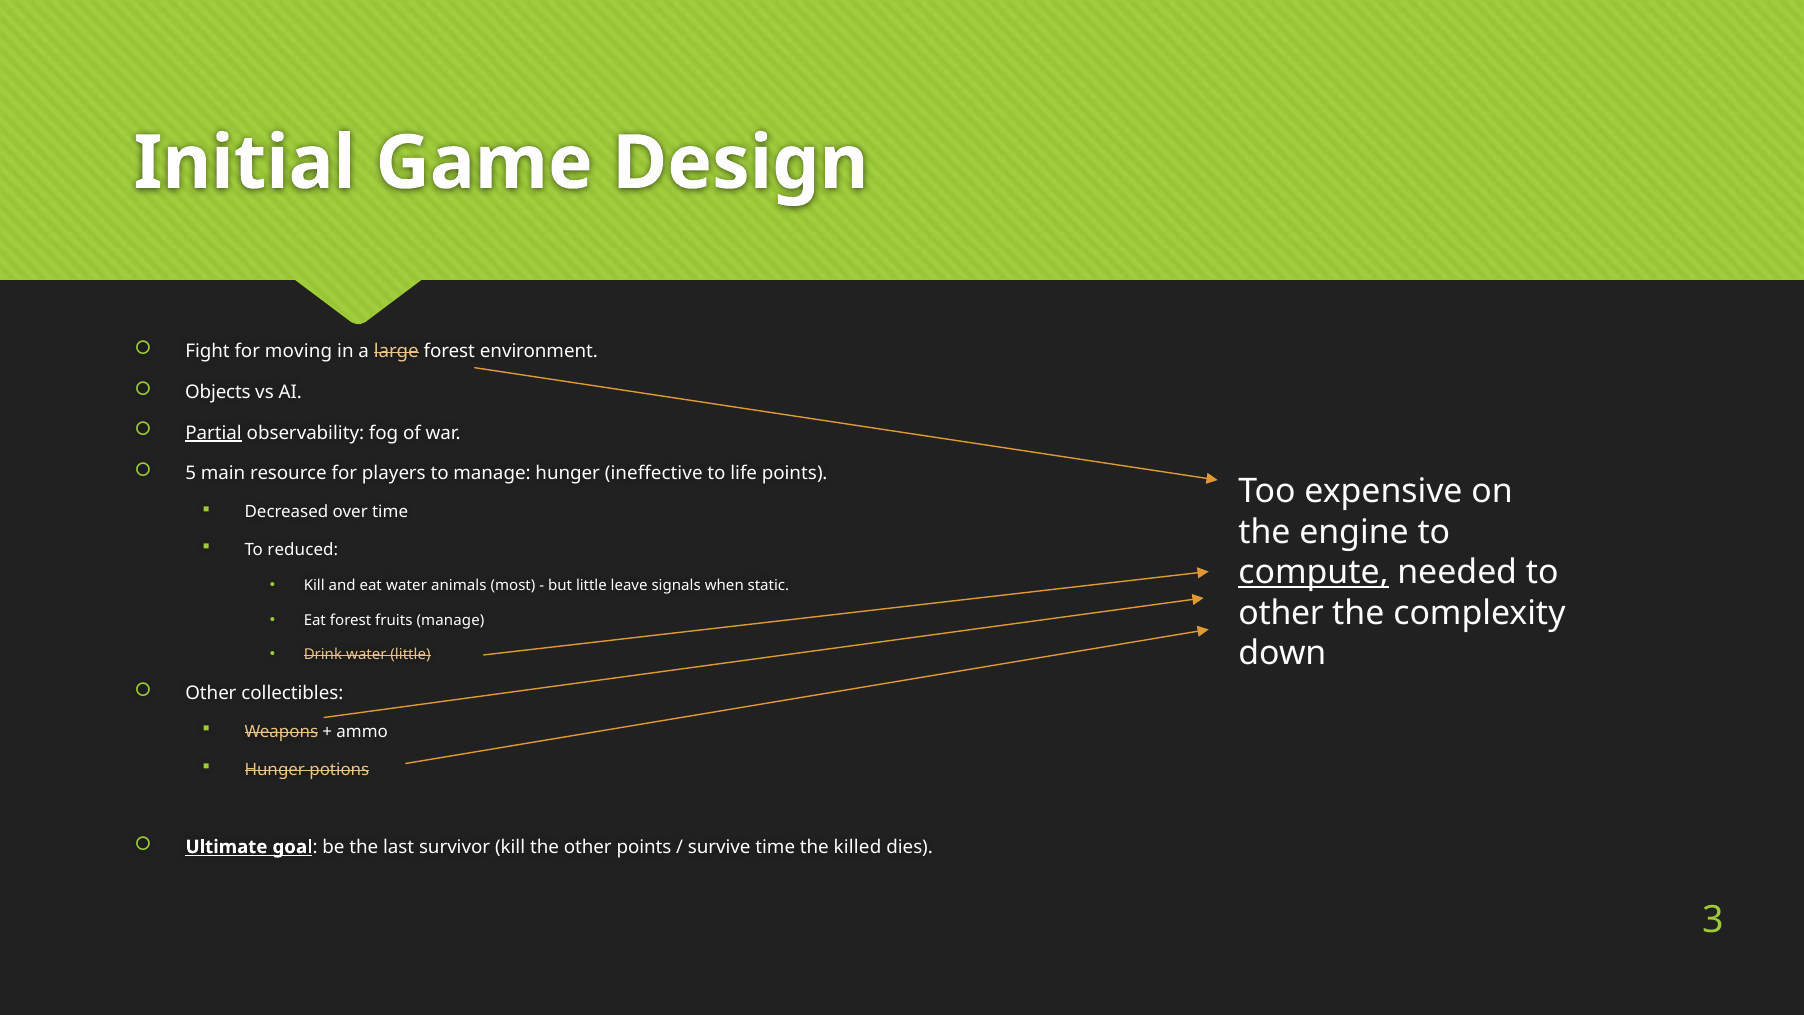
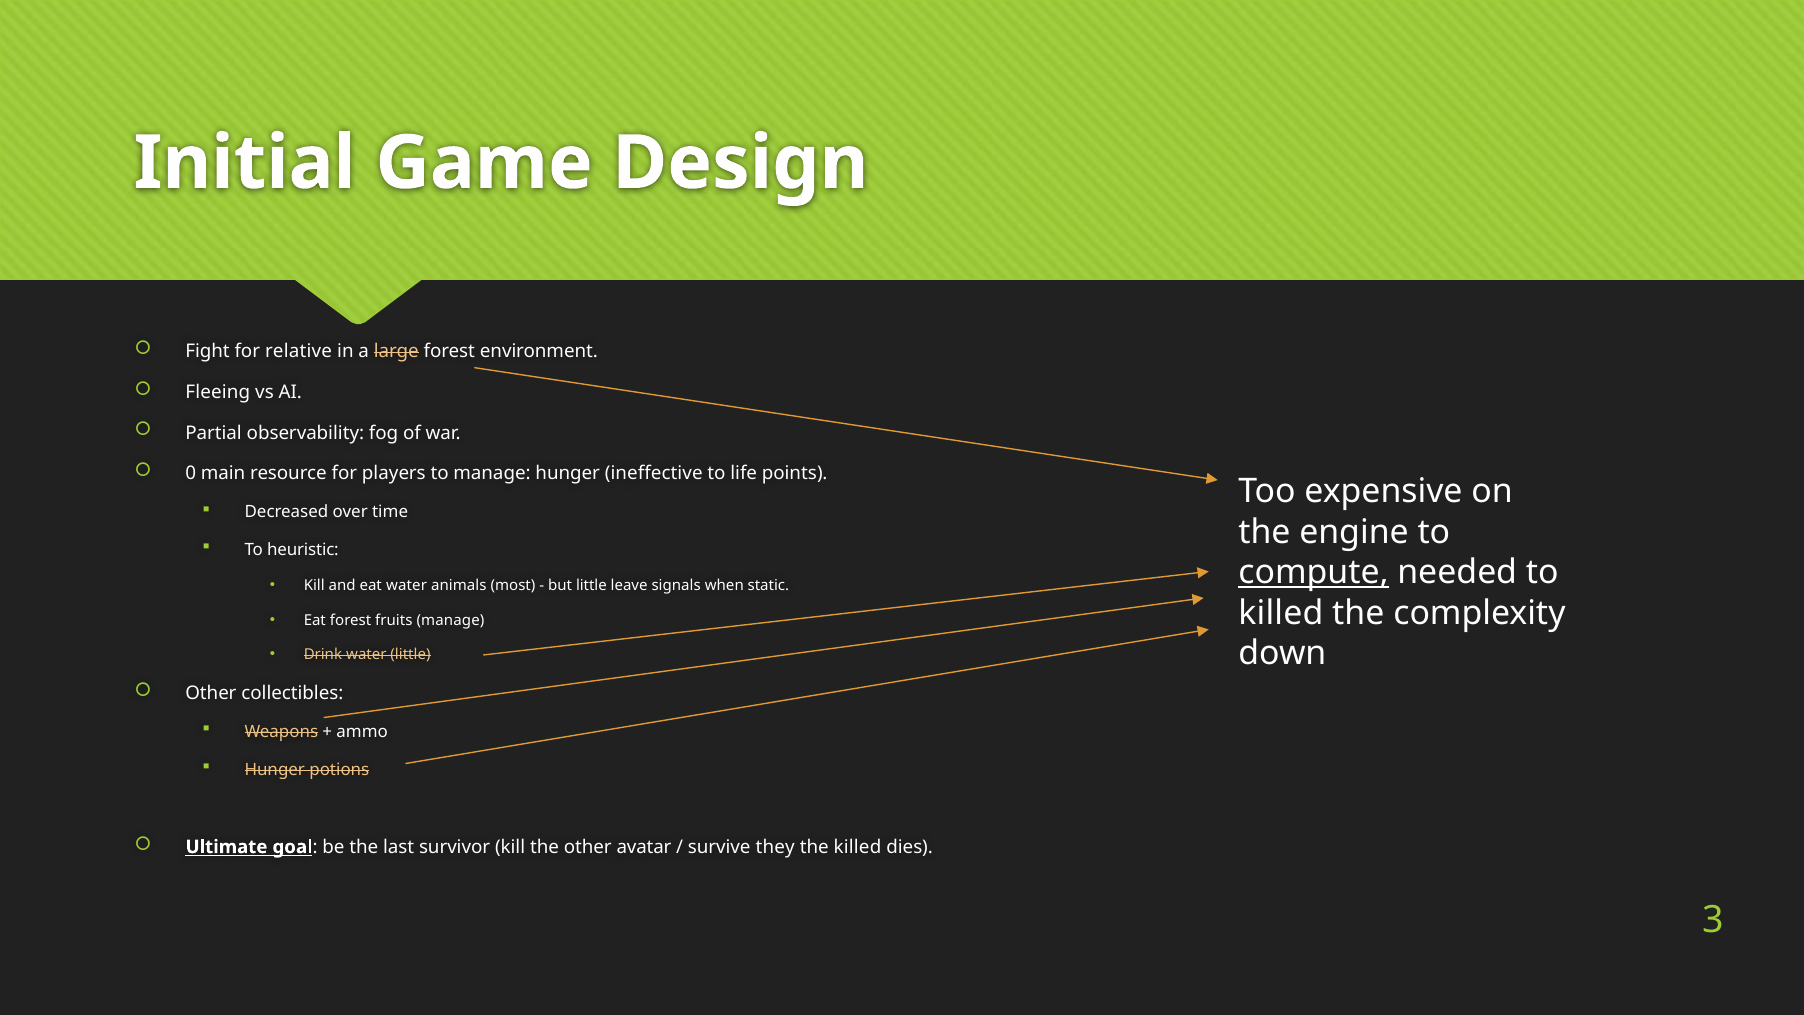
moving: moving -> relative
Objects: Objects -> Fleeing
Partial underline: present -> none
5: 5 -> 0
reduced: reduced -> heuristic
other at (1281, 613): other -> killed
other points: points -> avatar
survive time: time -> they
